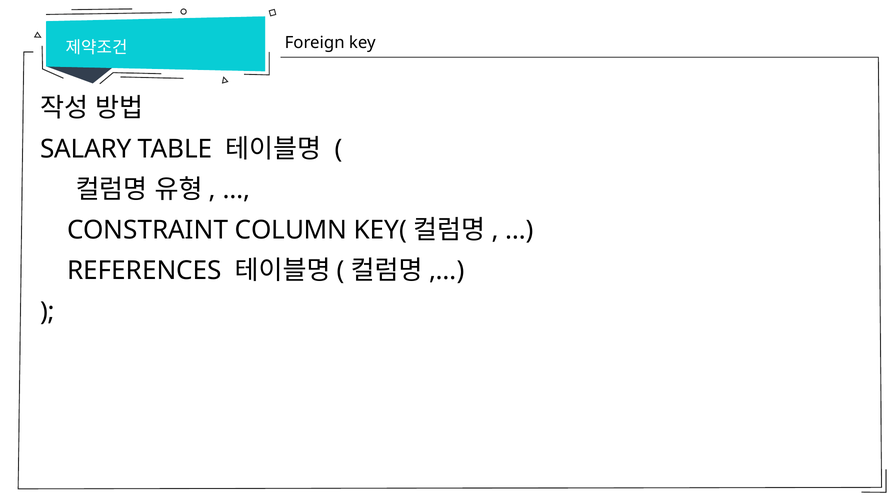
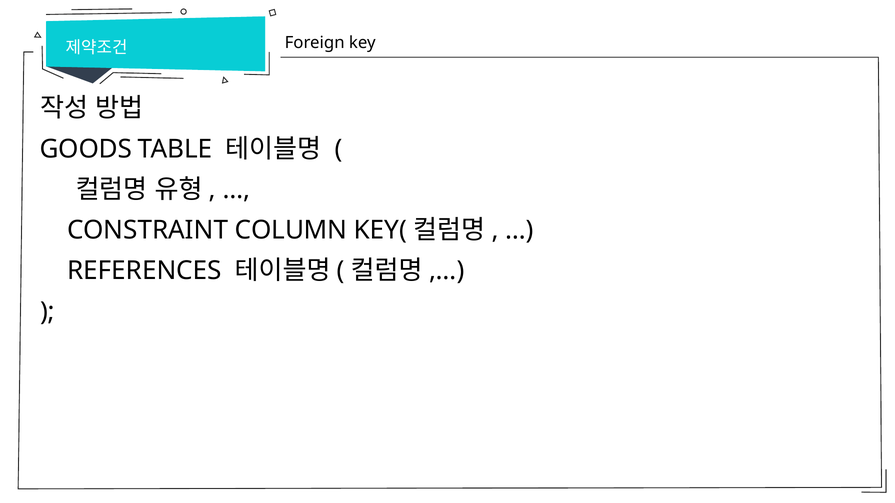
SALARY: SALARY -> GOODS
